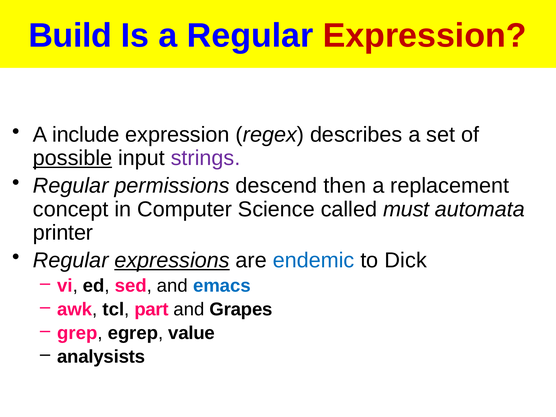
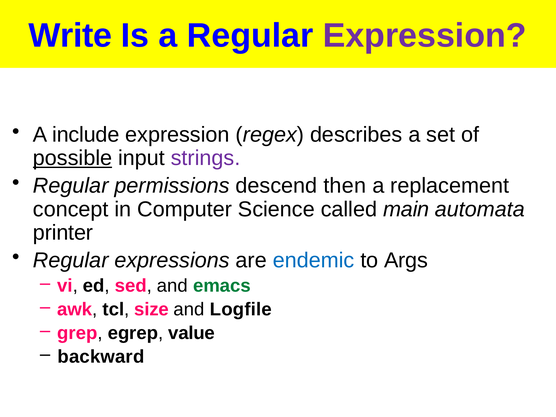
Build: Build -> Write
Expression at (425, 35) colour: red -> purple
must: must -> main
expressions underline: present -> none
Dick: Dick -> Args
emacs colour: blue -> green
part: part -> size
Grapes: Grapes -> Logfile
analysists: analysists -> backward
